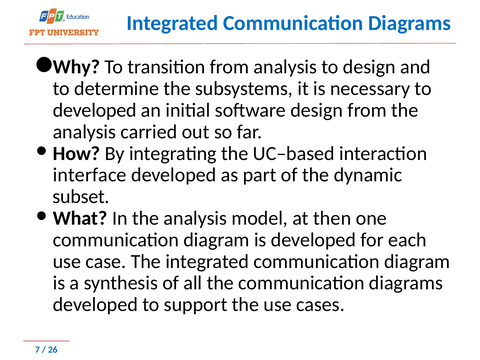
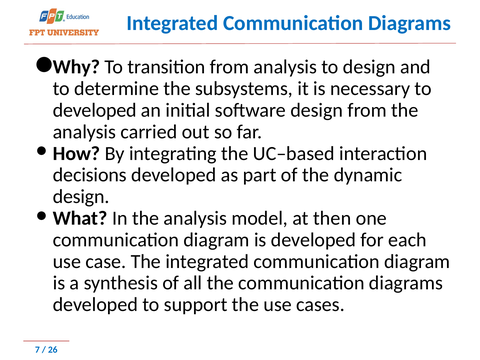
interface: interface -> decisions
subset at (81, 197): subset -> design
